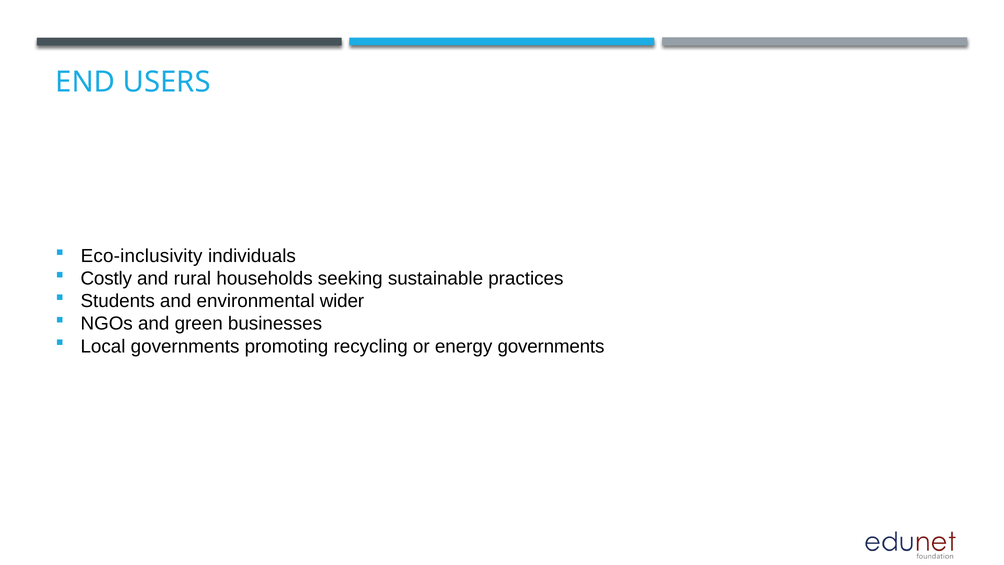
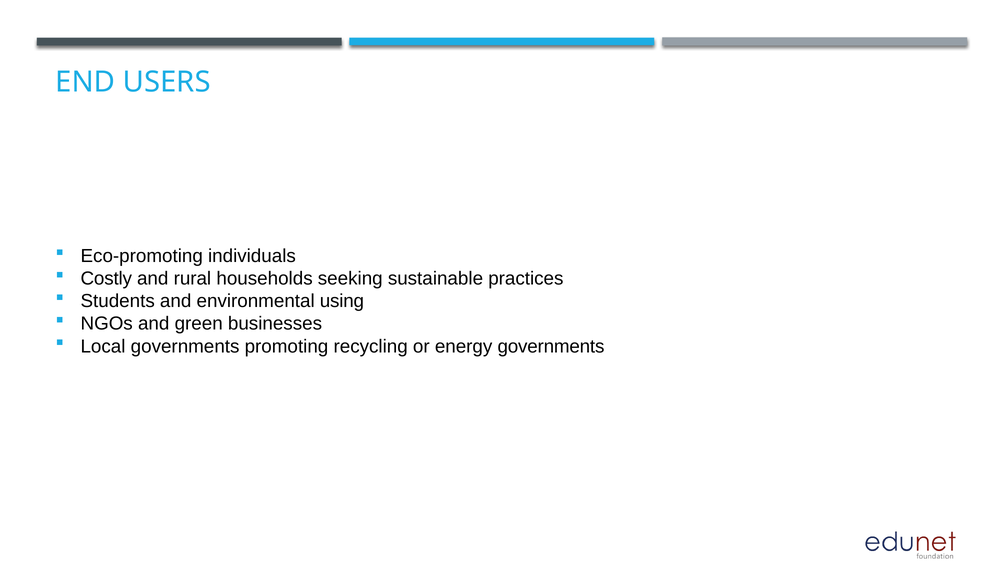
Eco-inclusivity: Eco-inclusivity -> Eco-promoting
wider: wider -> using
